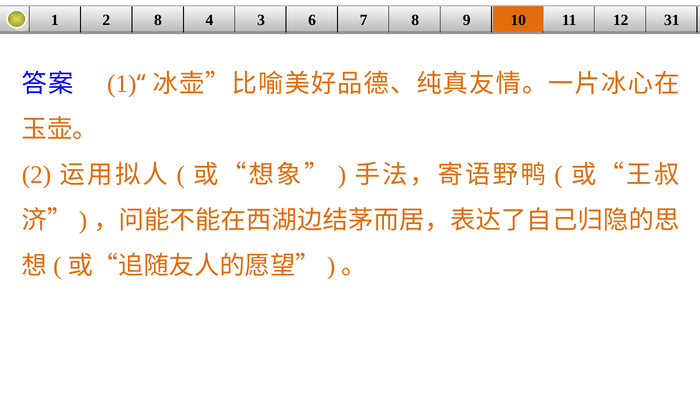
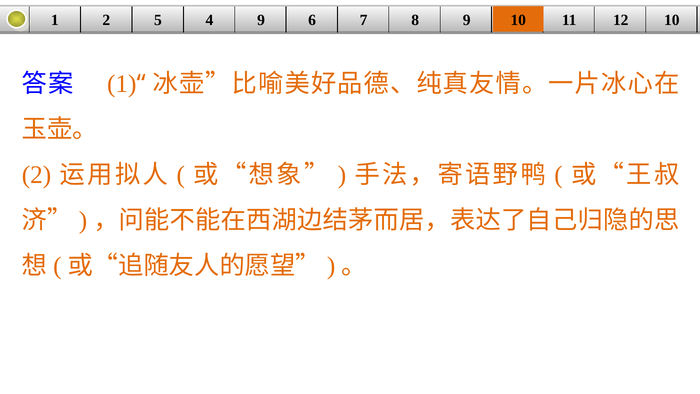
2 8: 8 -> 5
4 3: 3 -> 9
12 31: 31 -> 10
